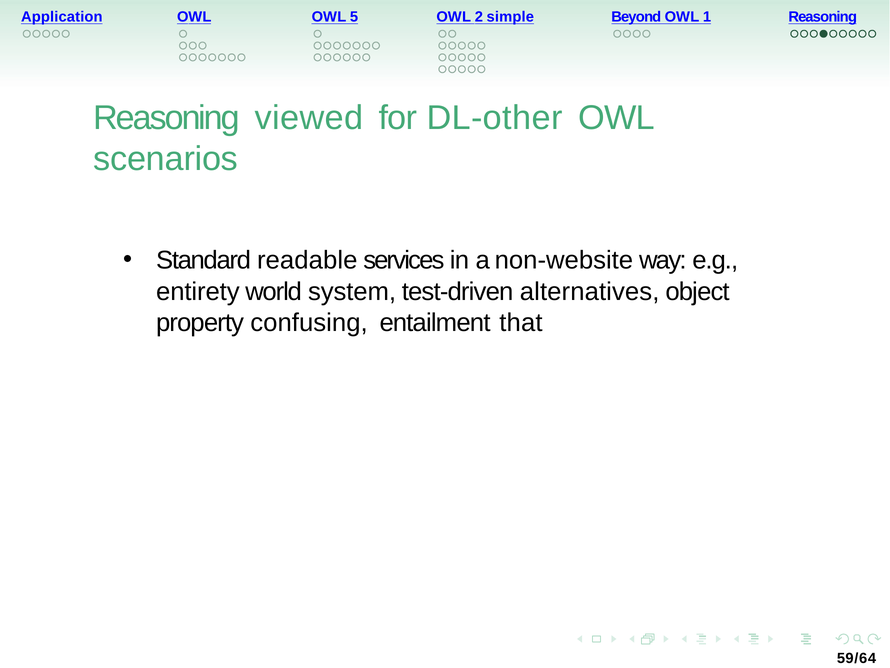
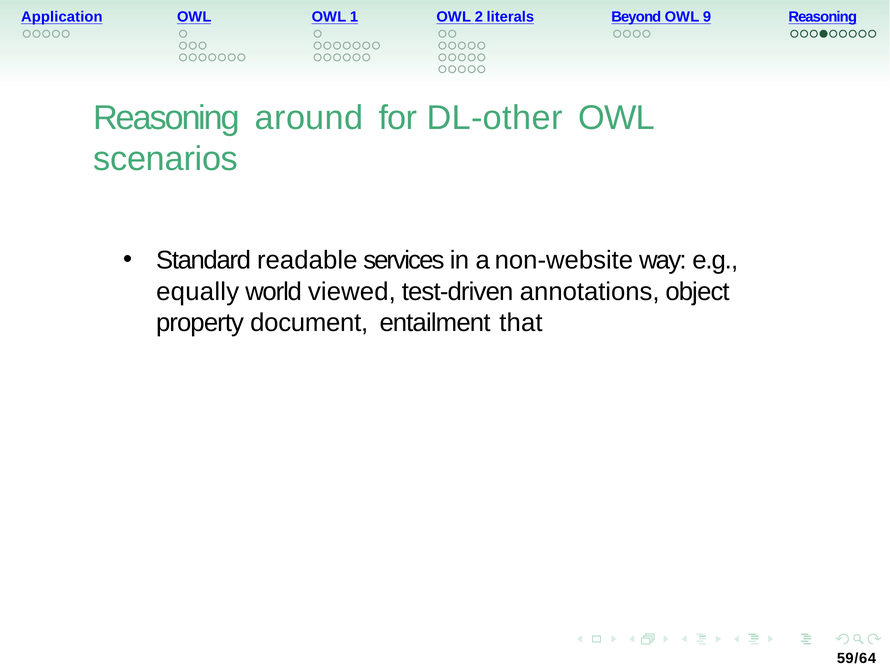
5: 5 -> 1
simple: simple -> literals
1: 1 -> 9
viewed: viewed -> around
entirety: entirety -> equally
system: system -> viewed
alternatives: alternatives -> annotations
confusing: confusing -> document
